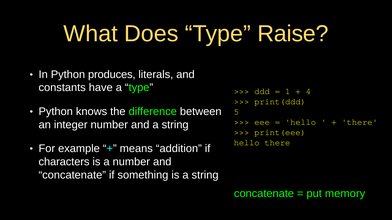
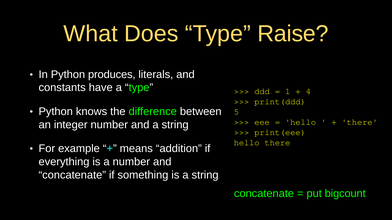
characters: characters -> everything
memory: memory -> bigcount
